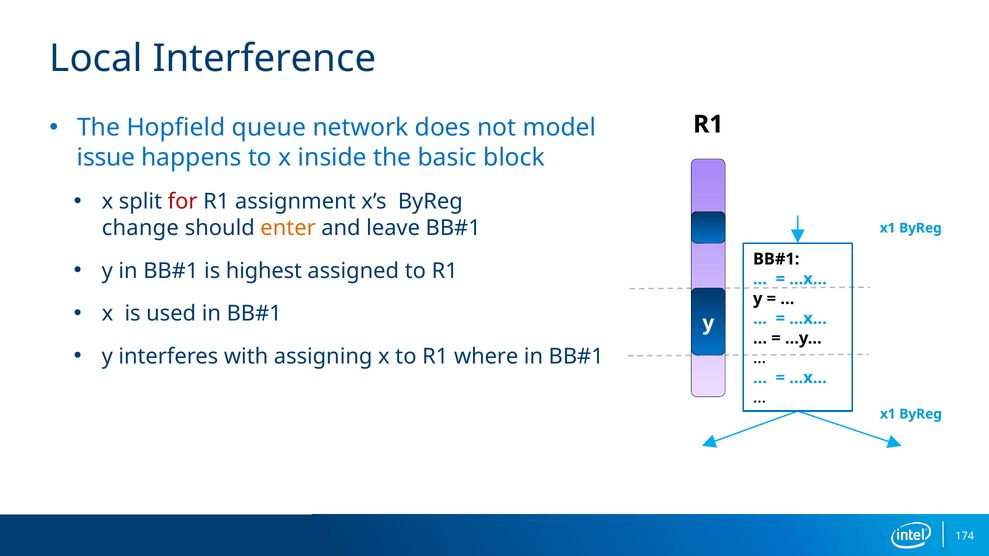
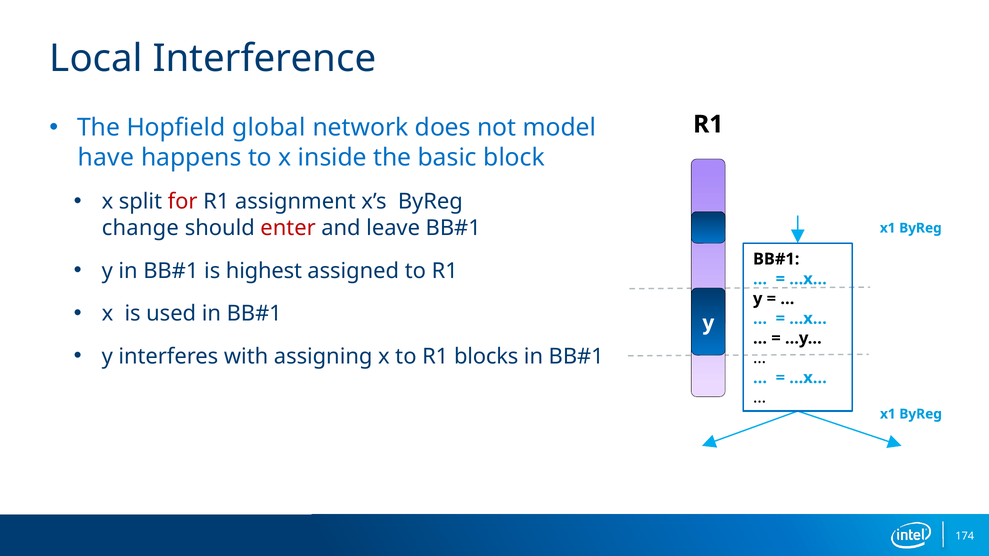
queue: queue -> global
issue: issue -> have
enter colour: orange -> red
where: where -> blocks
